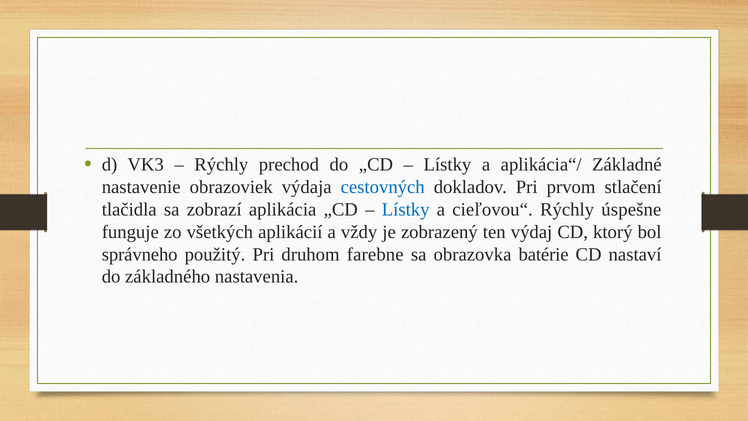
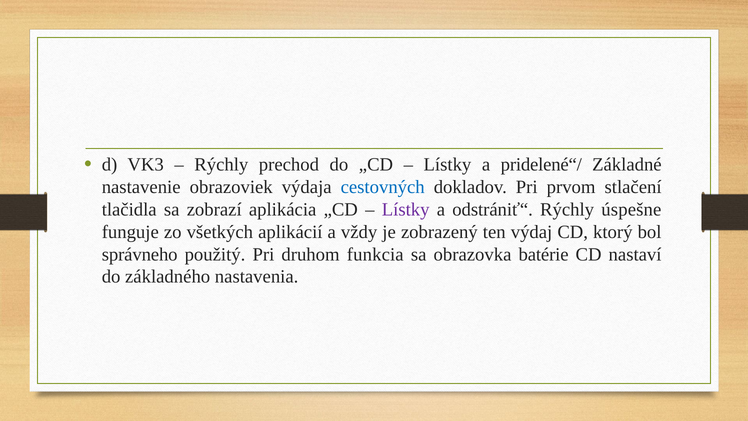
aplikácia“/: aplikácia“/ -> pridelené“/
Lístky at (406, 209) colour: blue -> purple
cieľovou“: cieľovou“ -> odstrániť“
farebne: farebne -> funkcia
